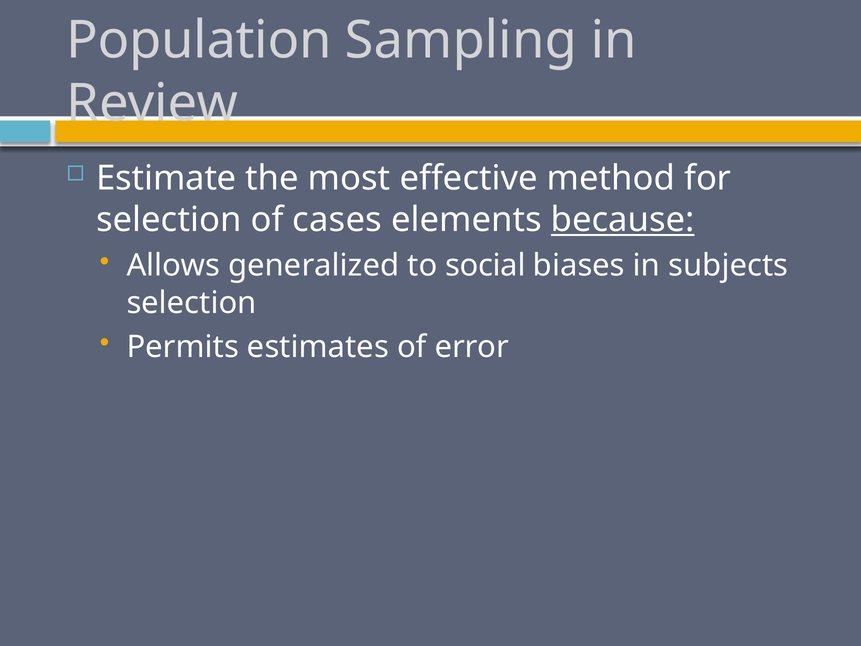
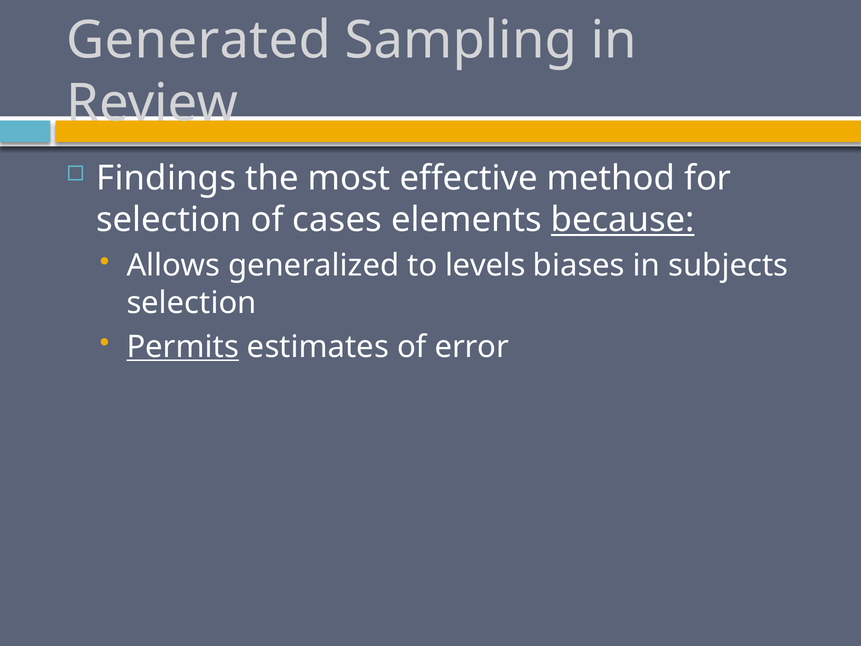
Population: Population -> Generated
Estimate: Estimate -> Findings
social: social -> levels
Permits underline: none -> present
